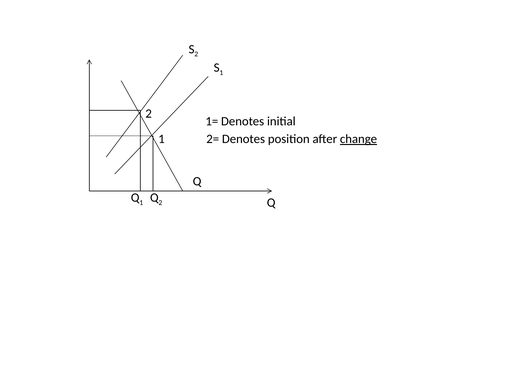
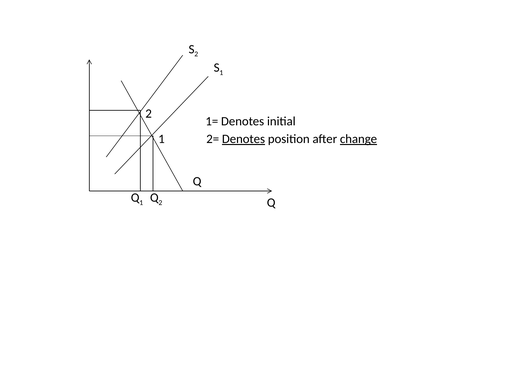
Denotes at (243, 139) underline: none -> present
